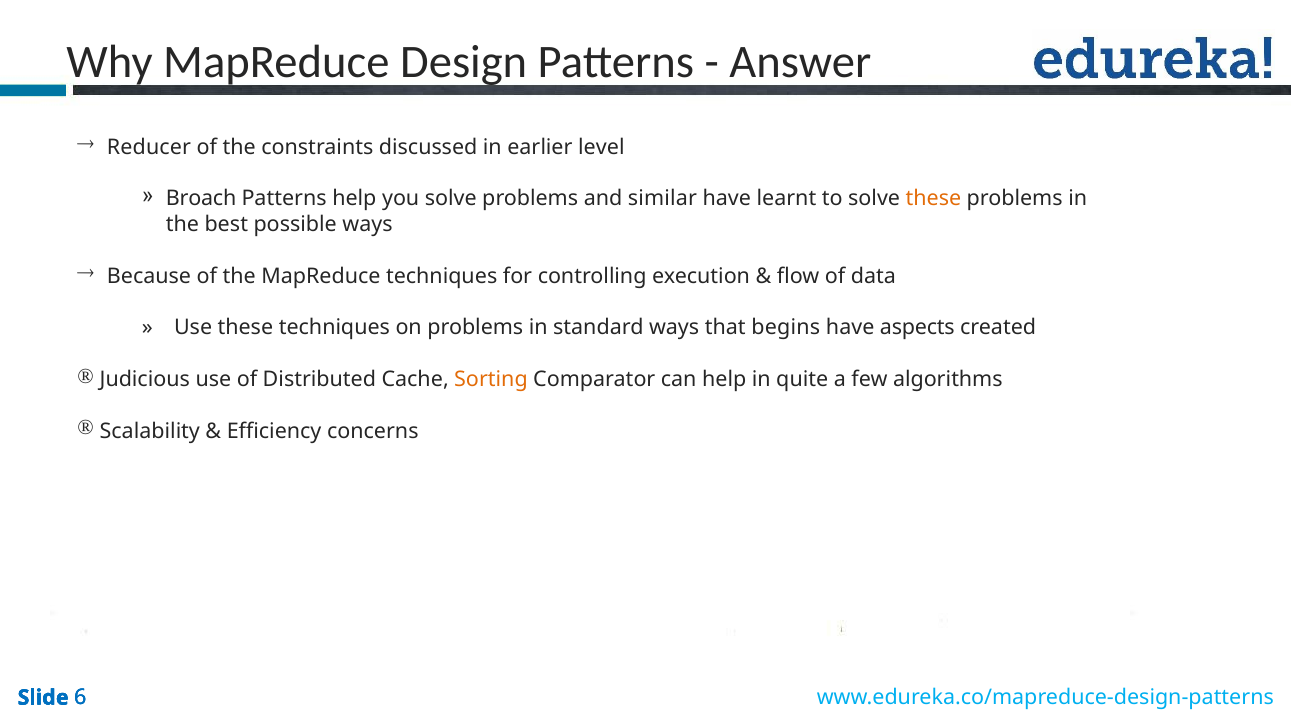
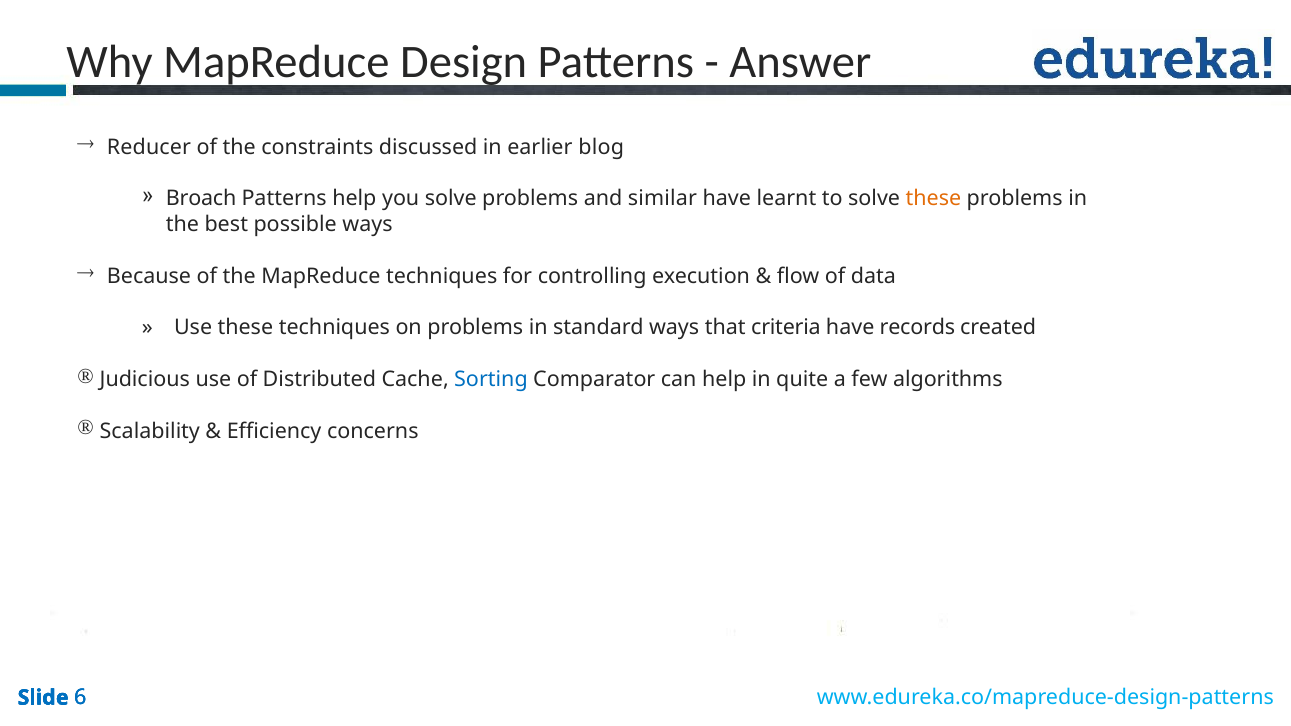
level: level -> blog
begins: begins -> criteria
aspects: aspects -> records
Sorting colour: orange -> blue
